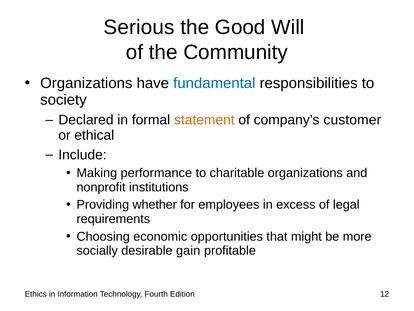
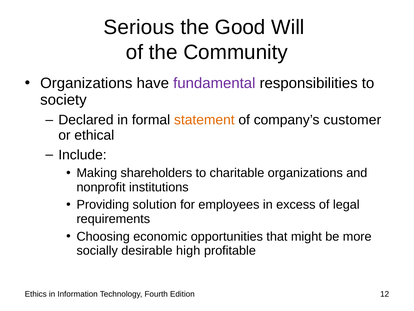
fundamental colour: blue -> purple
performance: performance -> shareholders
whether: whether -> solution
gain: gain -> high
